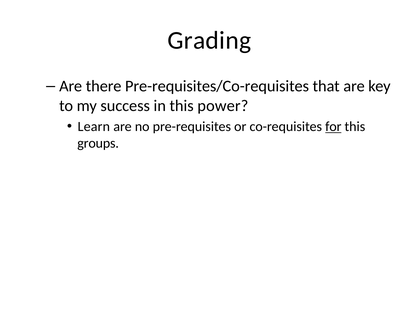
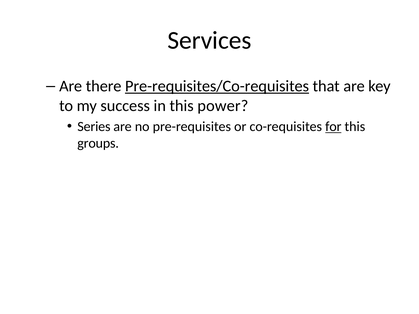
Grading: Grading -> Services
Pre-requisites/Co-requisites underline: none -> present
Learn: Learn -> Series
